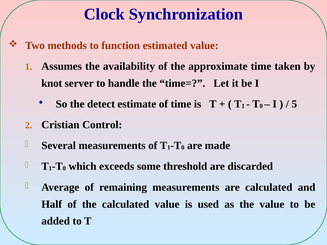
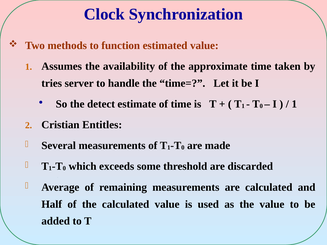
knot: knot -> tries
5 at (294, 104): 5 -> 1
Control: Control -> Entitles
